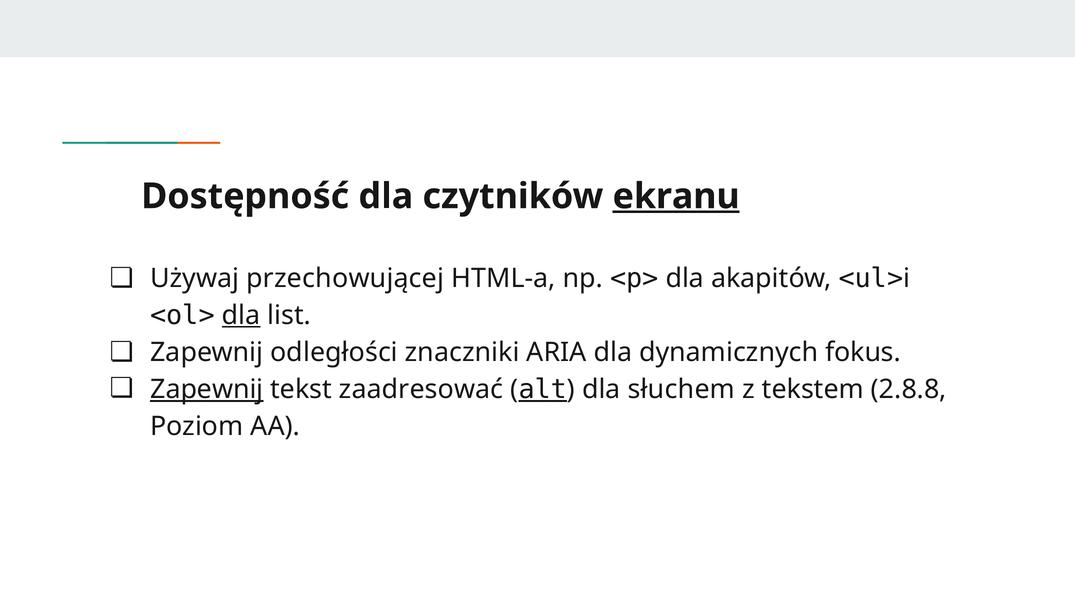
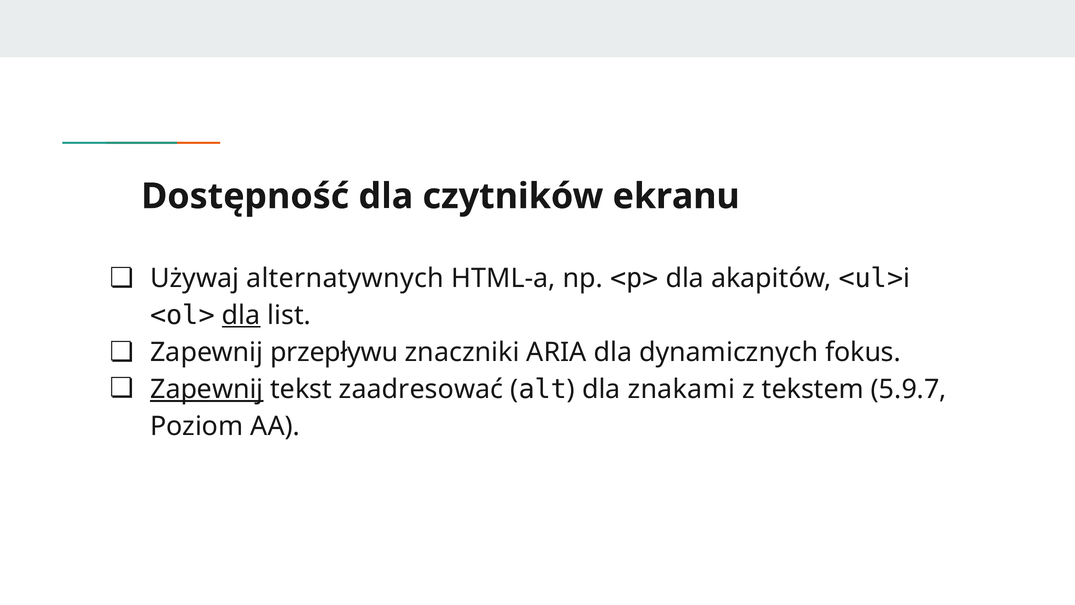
ekranu underline: present -> none
przechowującej: przechowującej -> alternatywnych
odległości: odległości -> przepływu
alt underline: present -> none
słuchem: słuchem -> znakami
2.8.8: 2.8.8 -> 5.9.7
